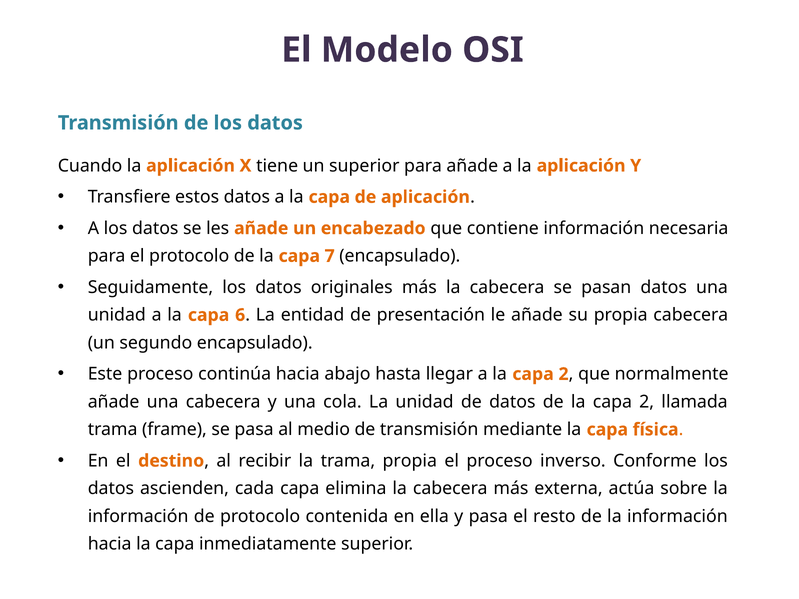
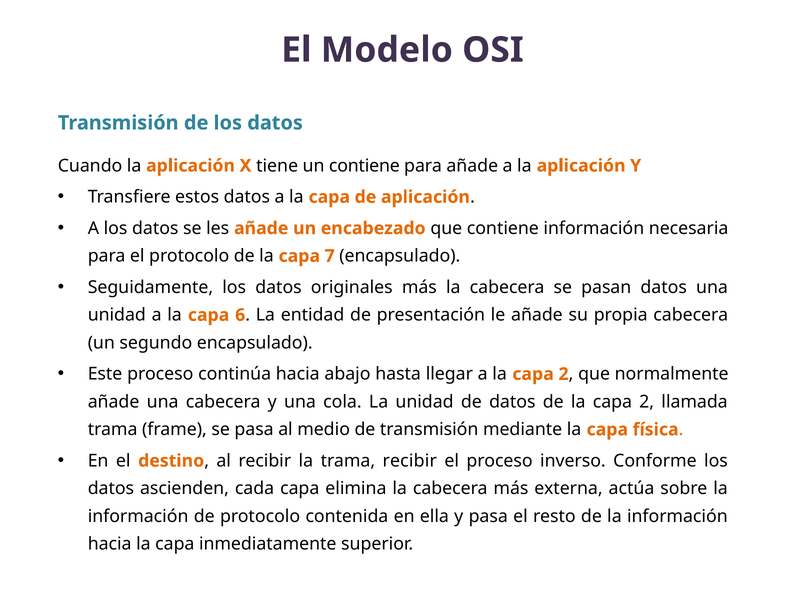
un superior: superior -> contiene
trama propia: propia -> recibir
